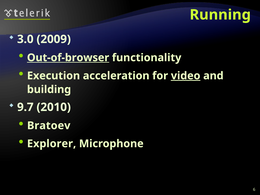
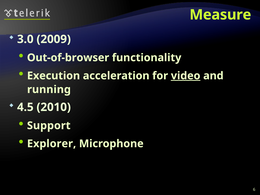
Running: Running -> Measure
Out-of-browser underline: present -> none
building: building -> running
9.7: 9.7 -> 4.5
Bratoev: Bratoev -> Support
